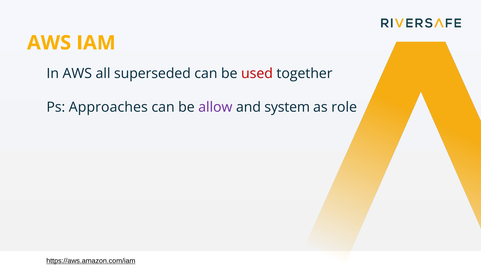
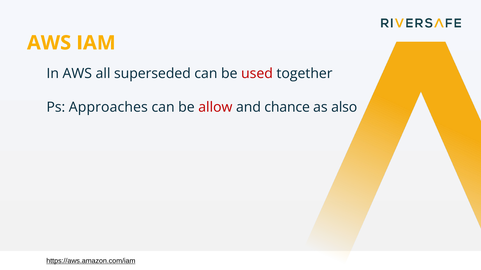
allow colour: purple -> red
system: system -> chance
role: role -> also
